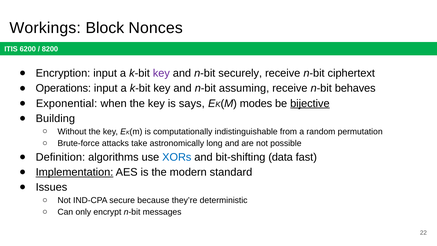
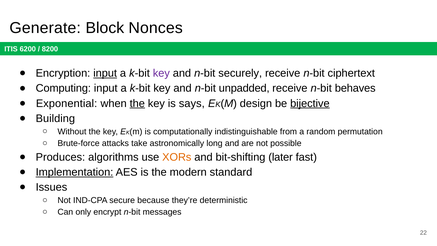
Workings: Workings -> Generate
input at (105, 73) underline: none -> present
Operations: Operations -> Computing
assuming: assuming -> unpadded
the at (137, 103) underline: none -> present
modes: modes -> design
Definition: Definition -> Produces
XORs colour: blue -> orange
data: data -> later
